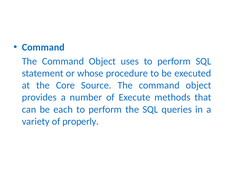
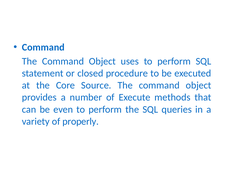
whose: whose -> closed
each: each -> even
